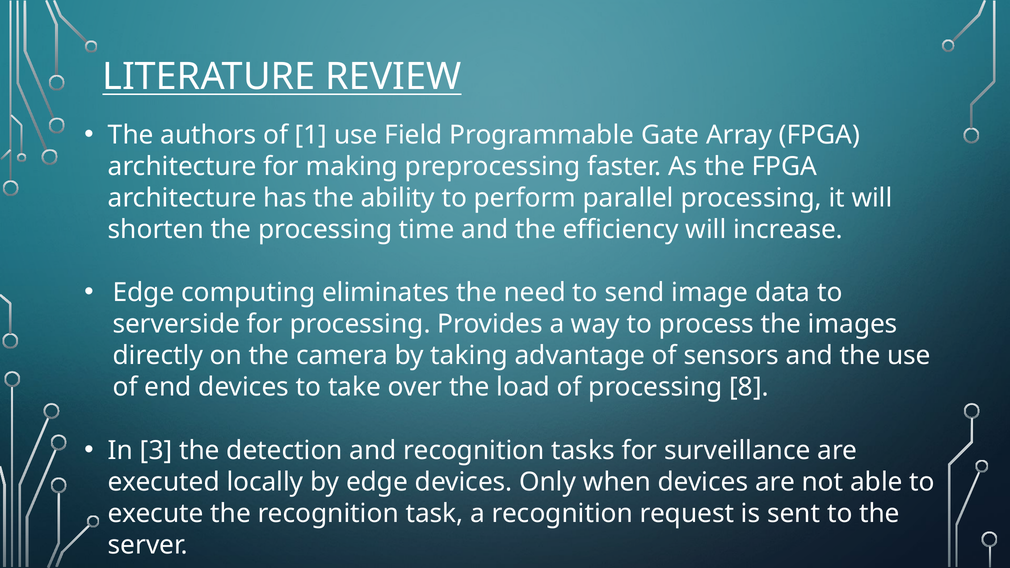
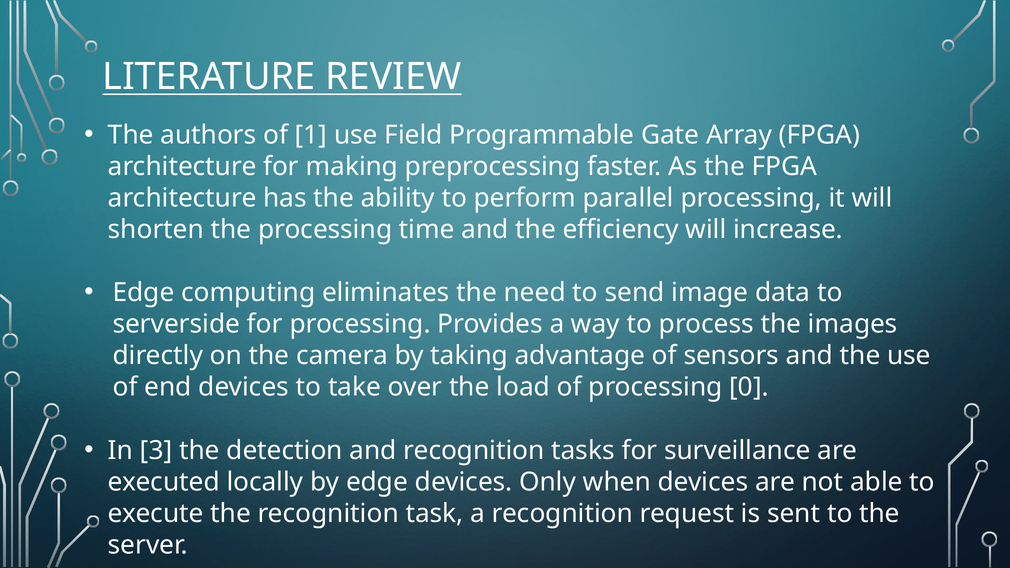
8: 8 -> 0
